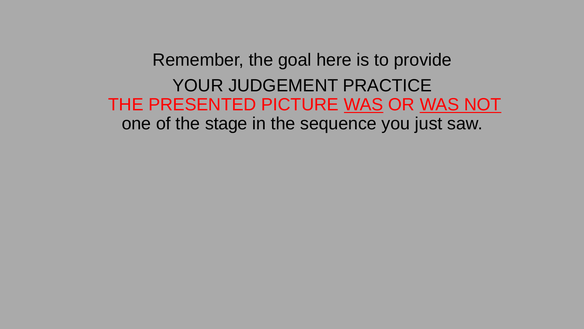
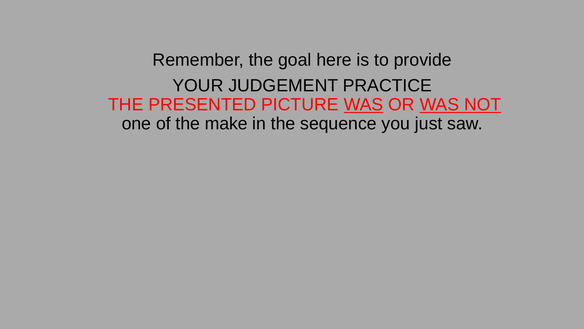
stage: stage -> make
